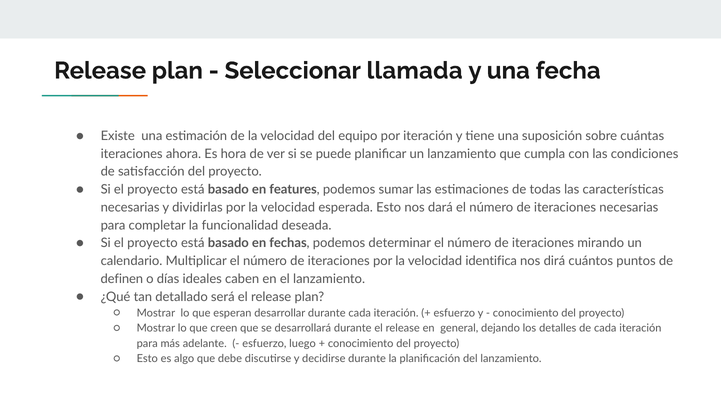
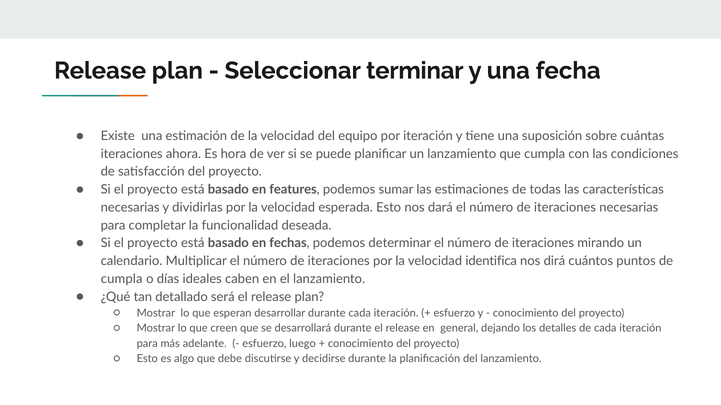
llamada: llamada -> terminar
definen at (122, 279): definen -> cumpla
